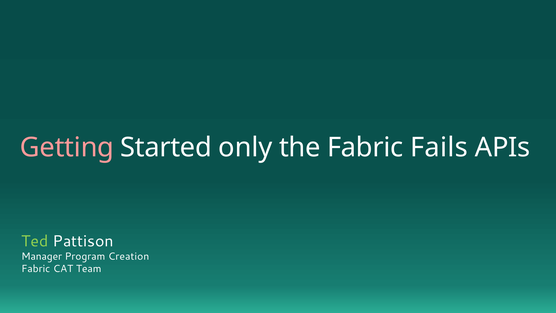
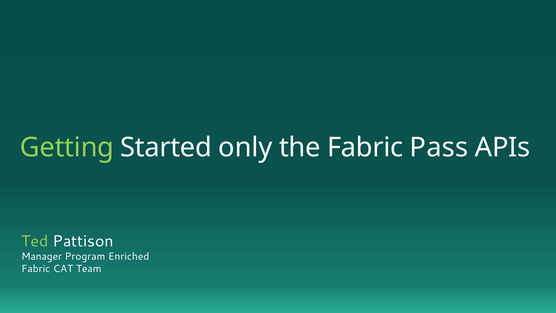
Getting colour: pink -> light green
Fails: Fails -> Pass
Creation: Creation -> Enriched
